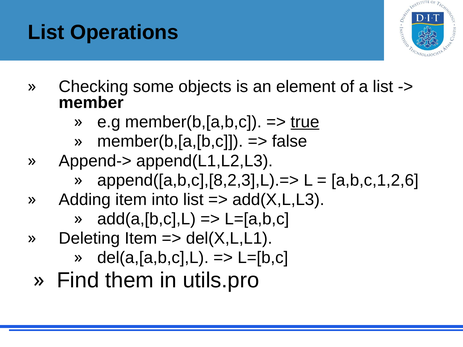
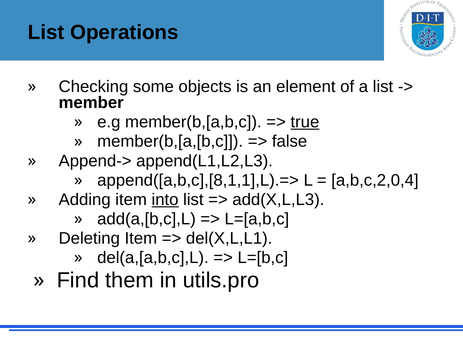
append([a,b,c],[8,2,3],L).=>: append([a,b,c],[8,2,3],L).=> -> append([a,b,c],[8,1,1],L).=>
a,b,c,1,2,6: a,b,c,1,2,6 -> a,b,c,2,0,4
into underline: none -> present
